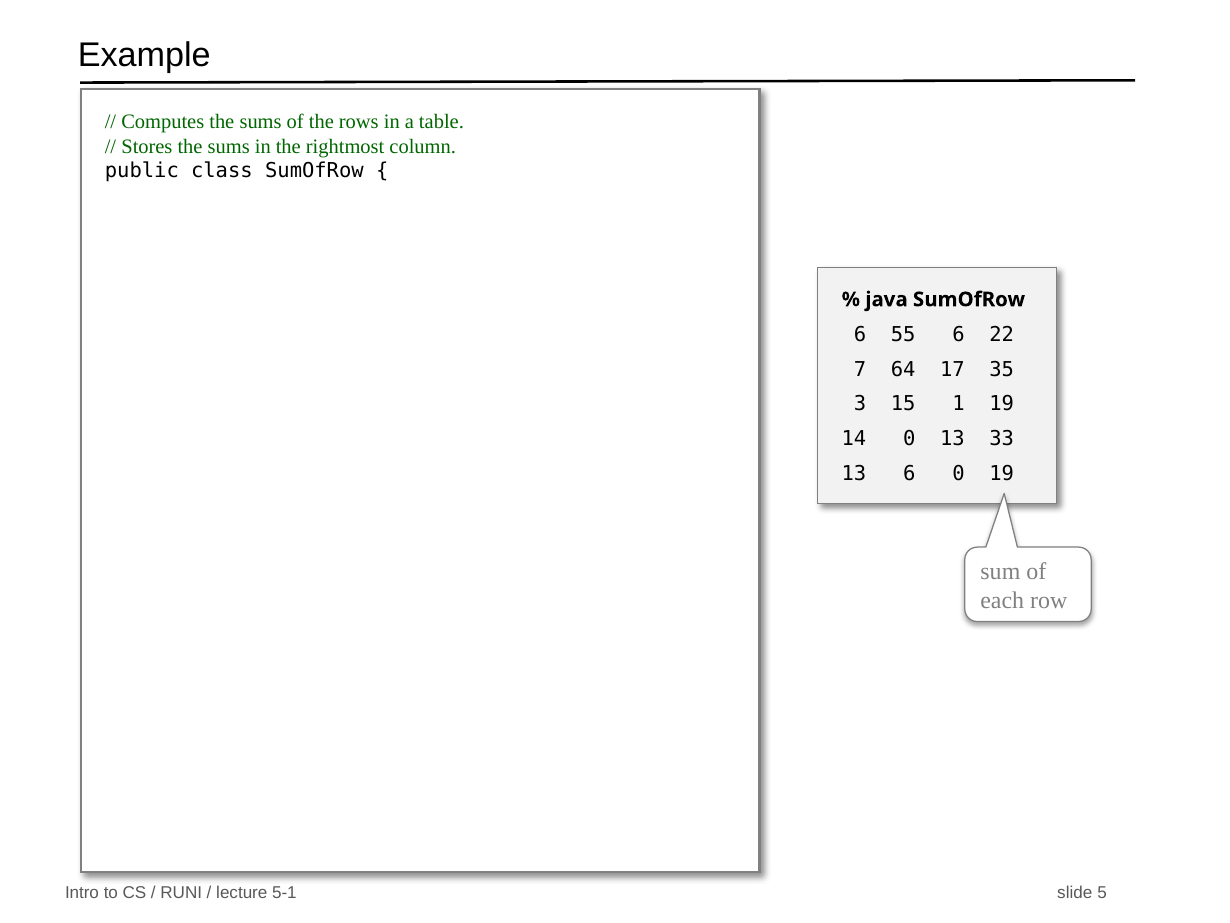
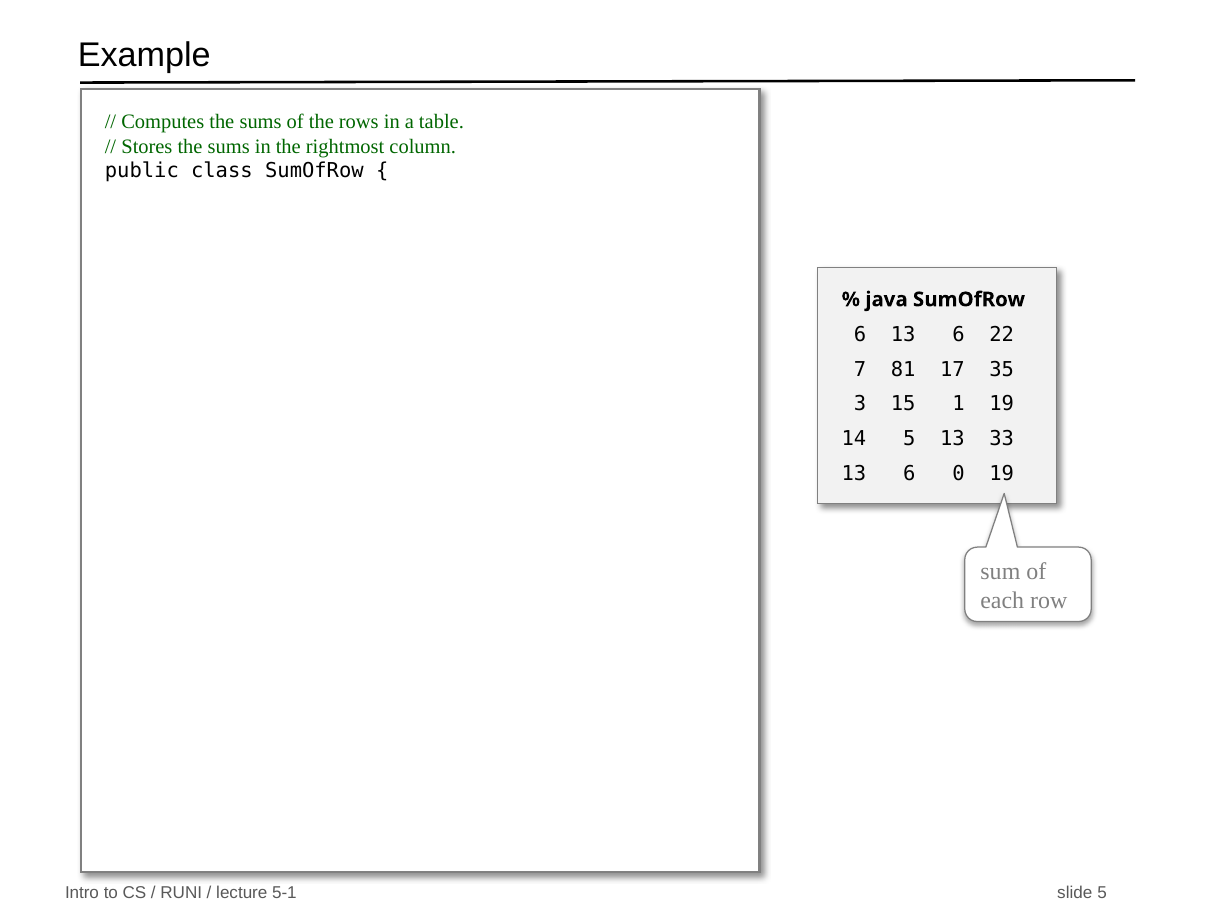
6 55: 55 -> 13
64: 64 -> 81
14 0: 0 -> 5
